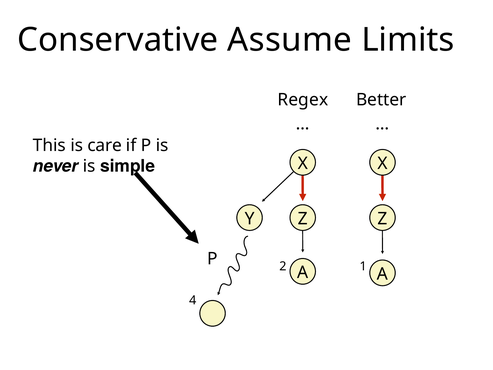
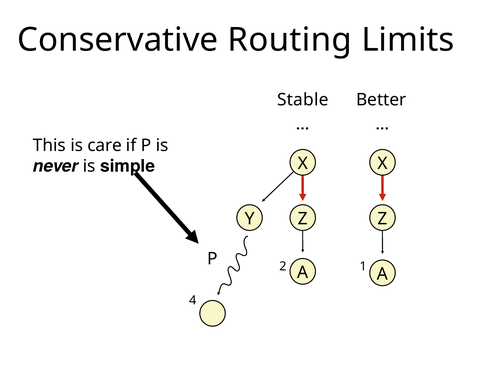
Assume: Assume -> Routing
Regex: Regex -> Stable
